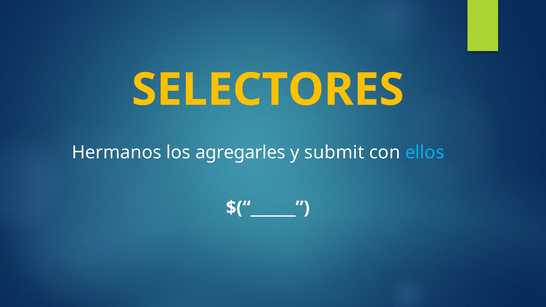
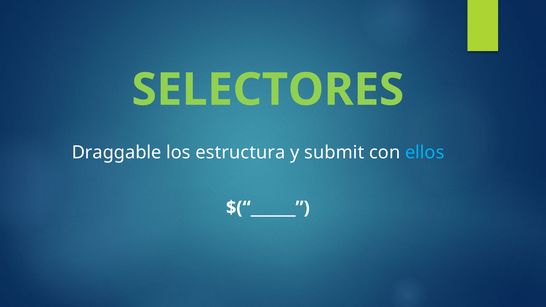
SELECTORES colour: yellow -> light green
Hermanos: Hermanos -> Draggable
agregarles: agregarles -> estructura
